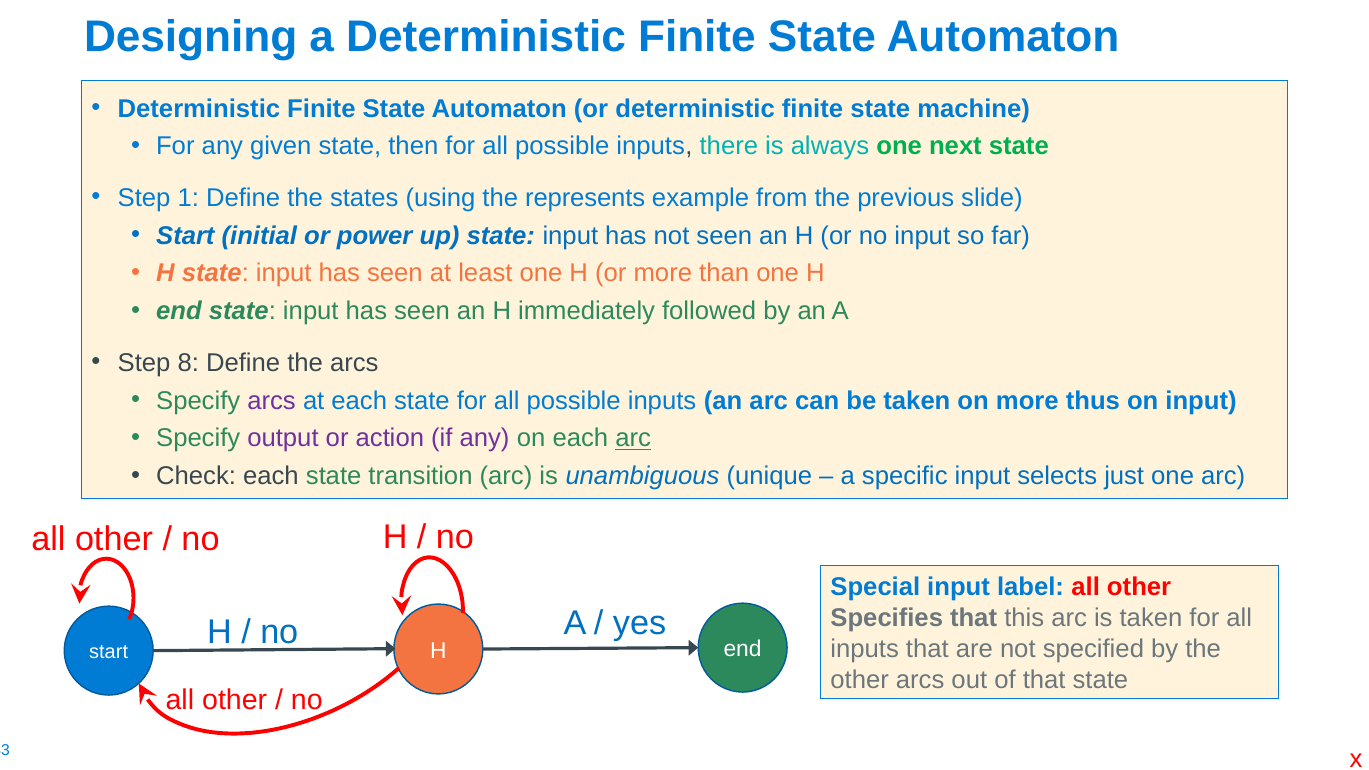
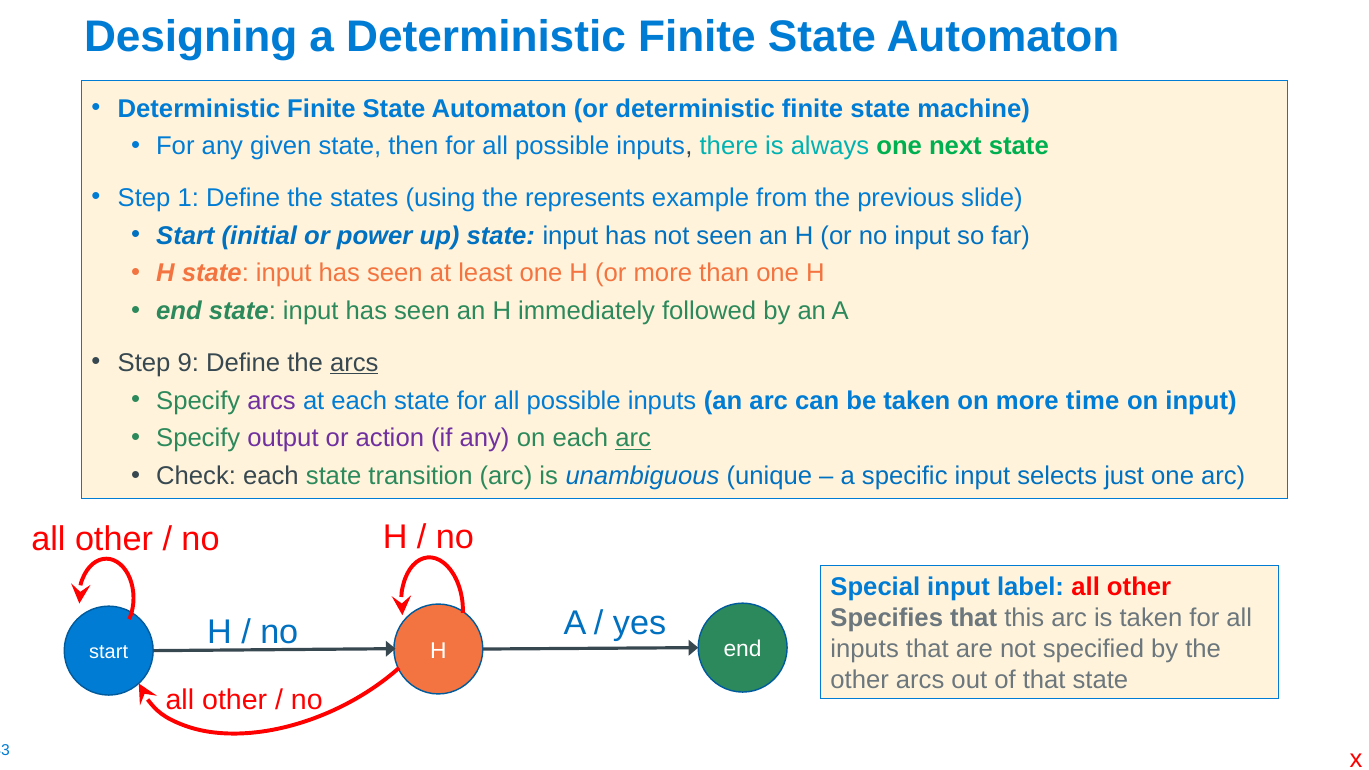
8: 8 -> 9
arcs at (354, 363) underline: none -> present
thus: thus -> time
